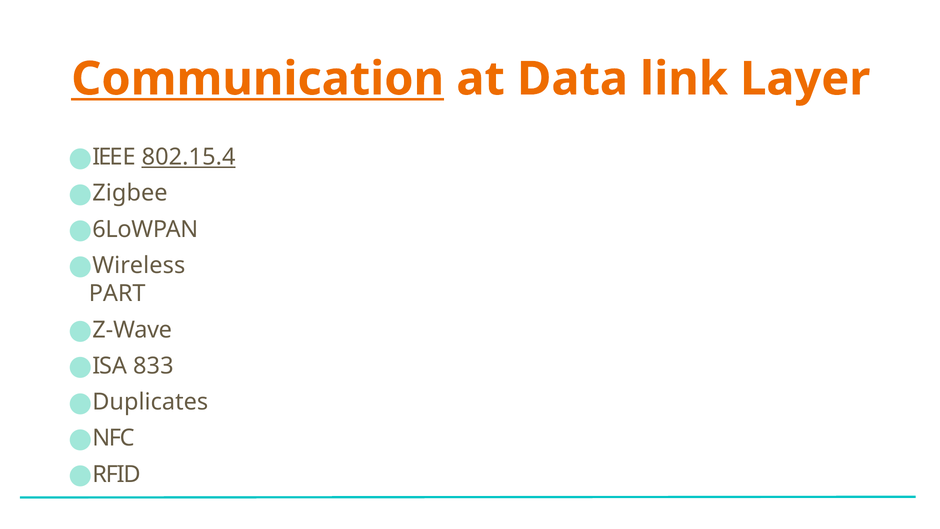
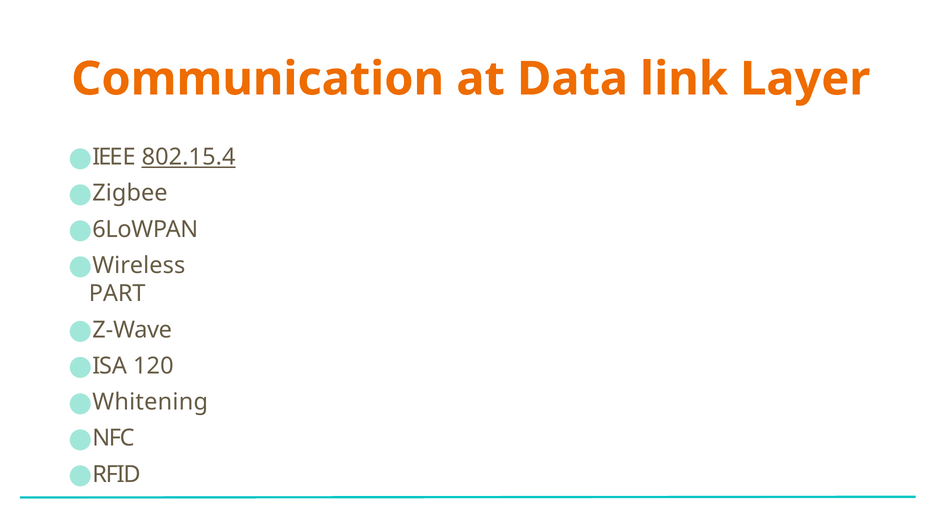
Communication underline: present -> none
833: 833 -> 120
Duplicates: Duplicates -> Whitening
